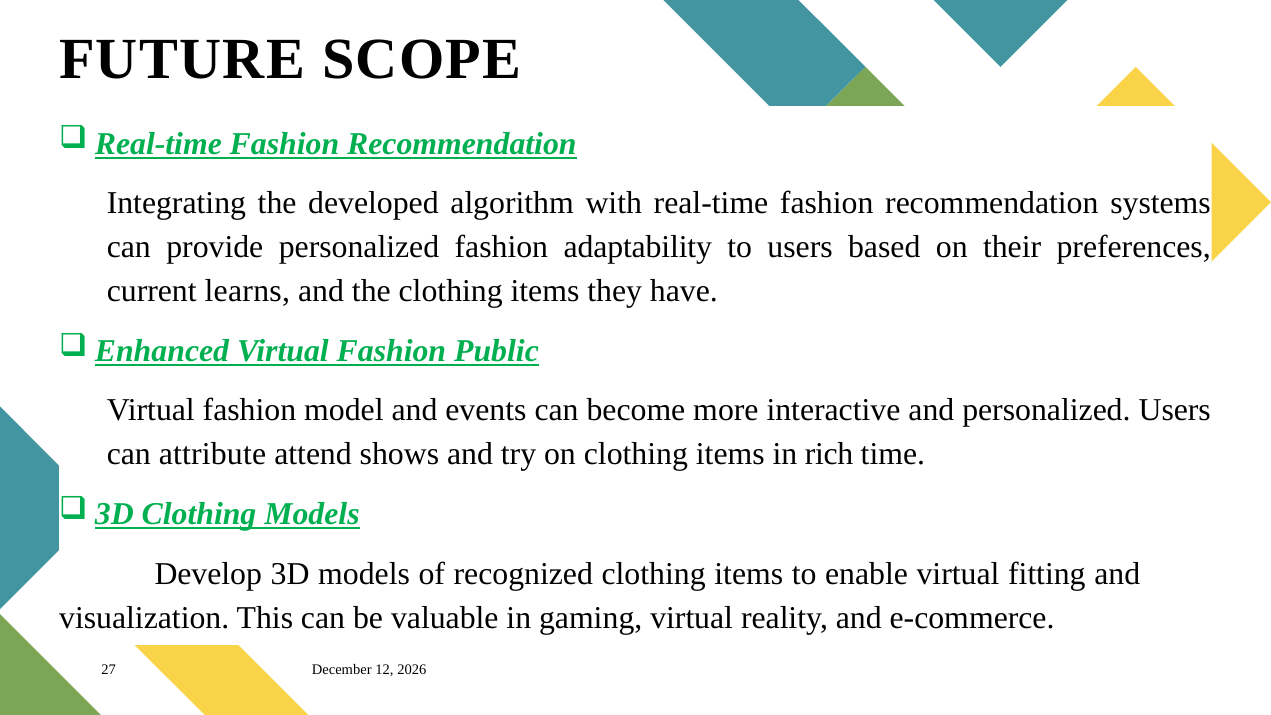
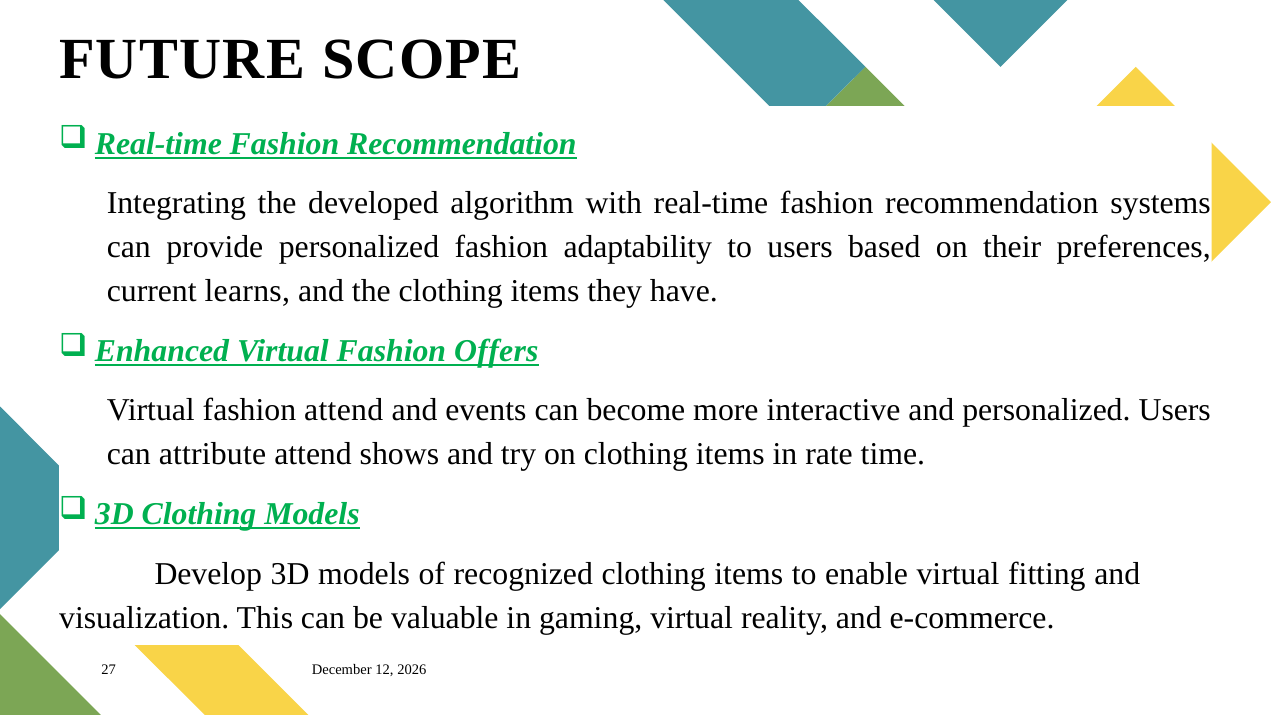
Public: Public -> Offers
fashion model: model -> attend
rich: rich -> rate
